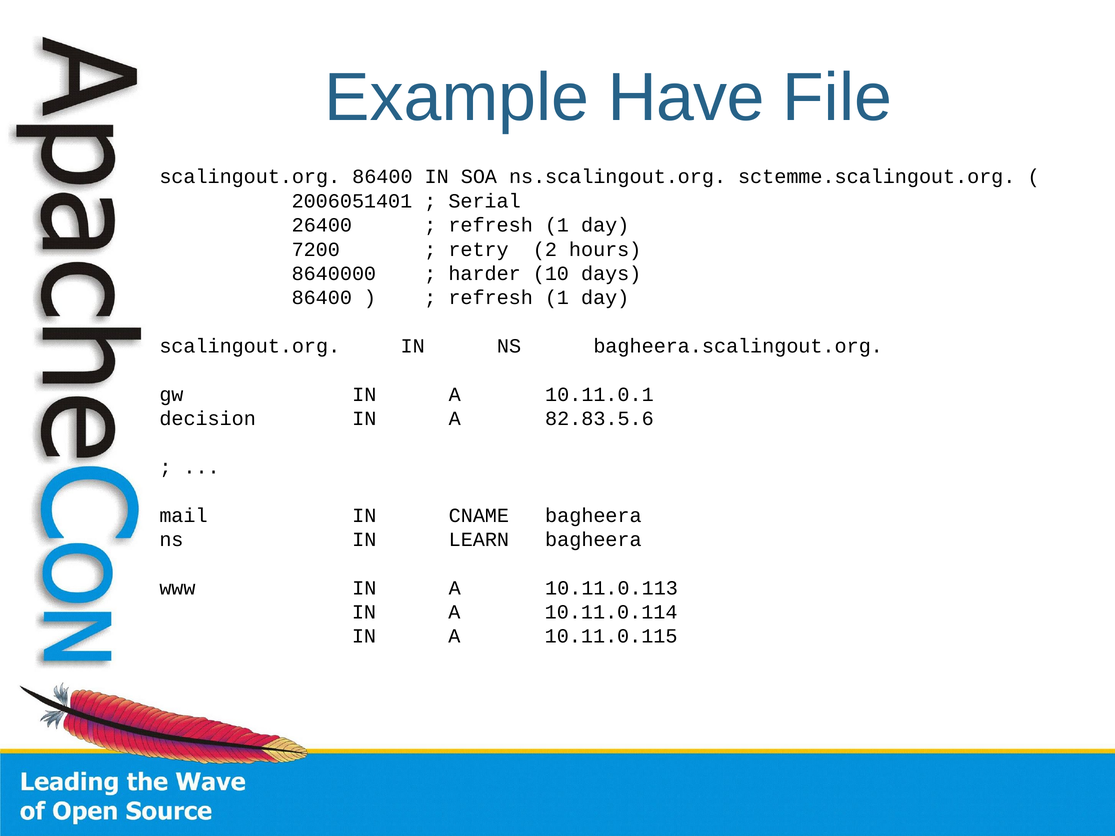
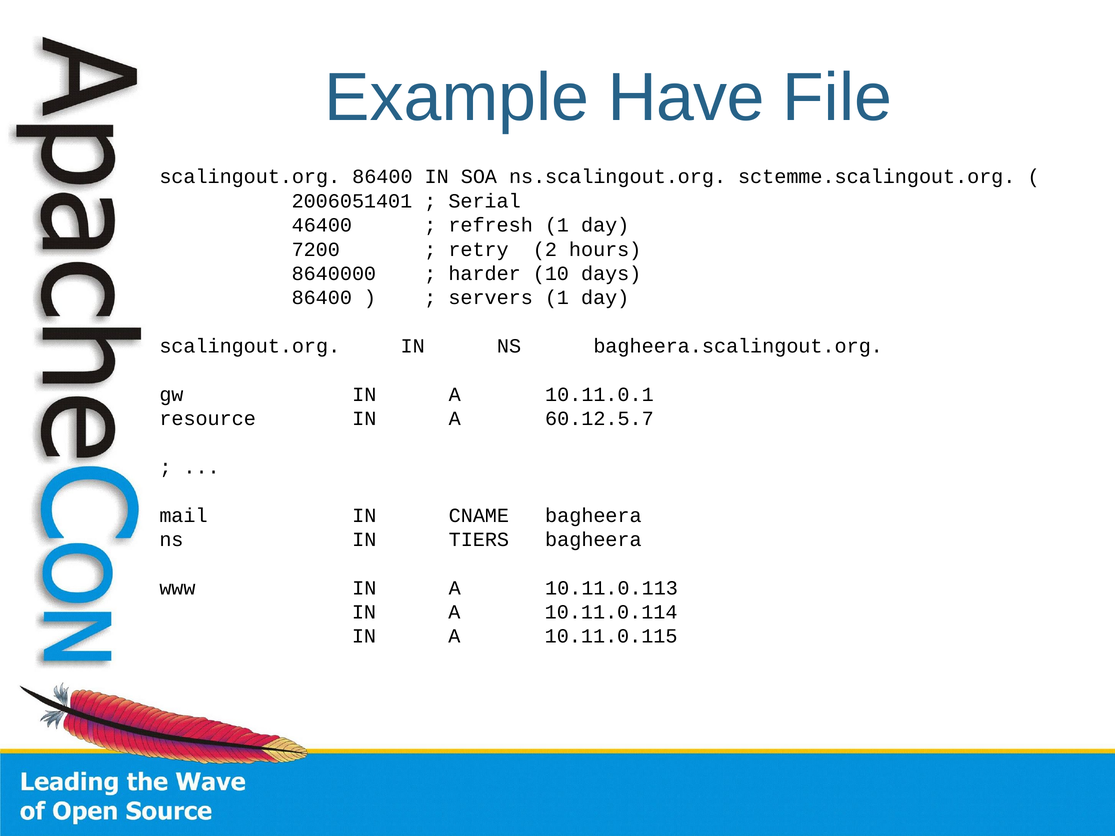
26400: 26400 -> 46400
refresh at (491, 298): refresh -> servers
decision: decision -> resource
82.83.5.6: 82.83.5.6 -> 60.12.5.7
LEARN: LEARN -> TIERS
